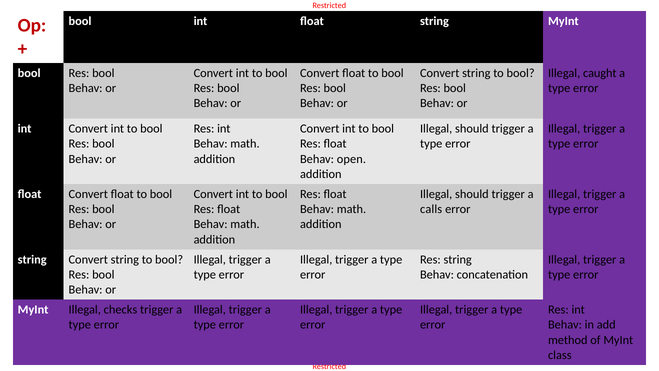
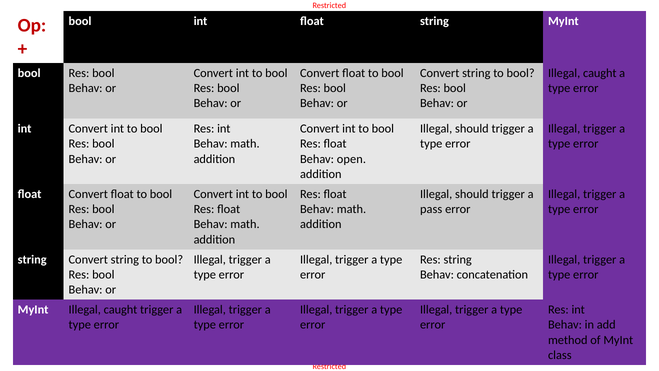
calls: calls -> pass
MyInt Illegal checks: checks -> caught
